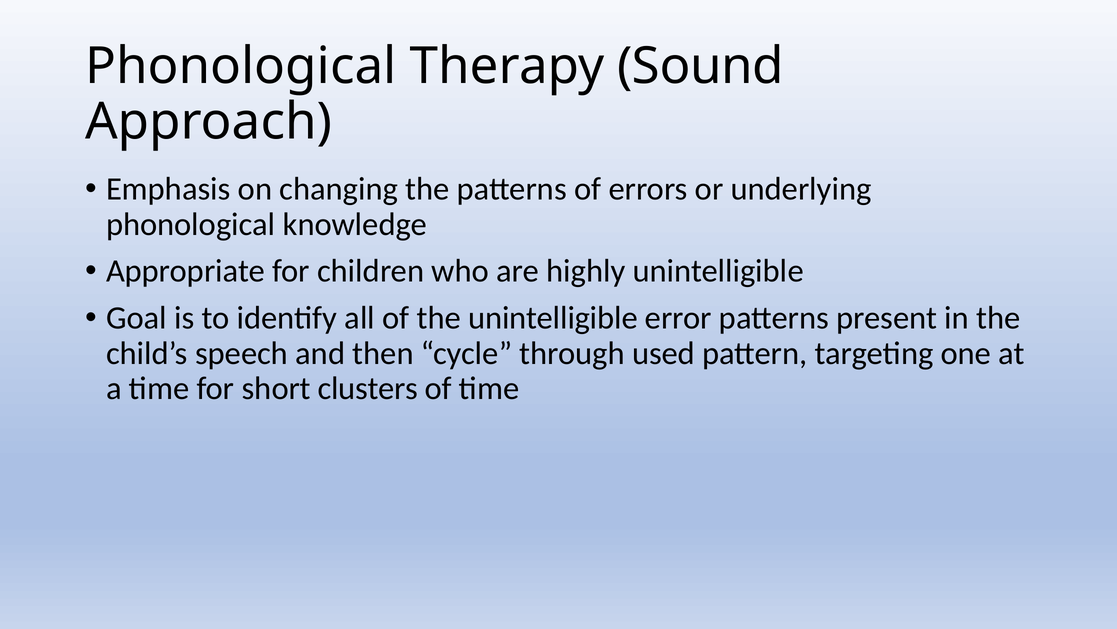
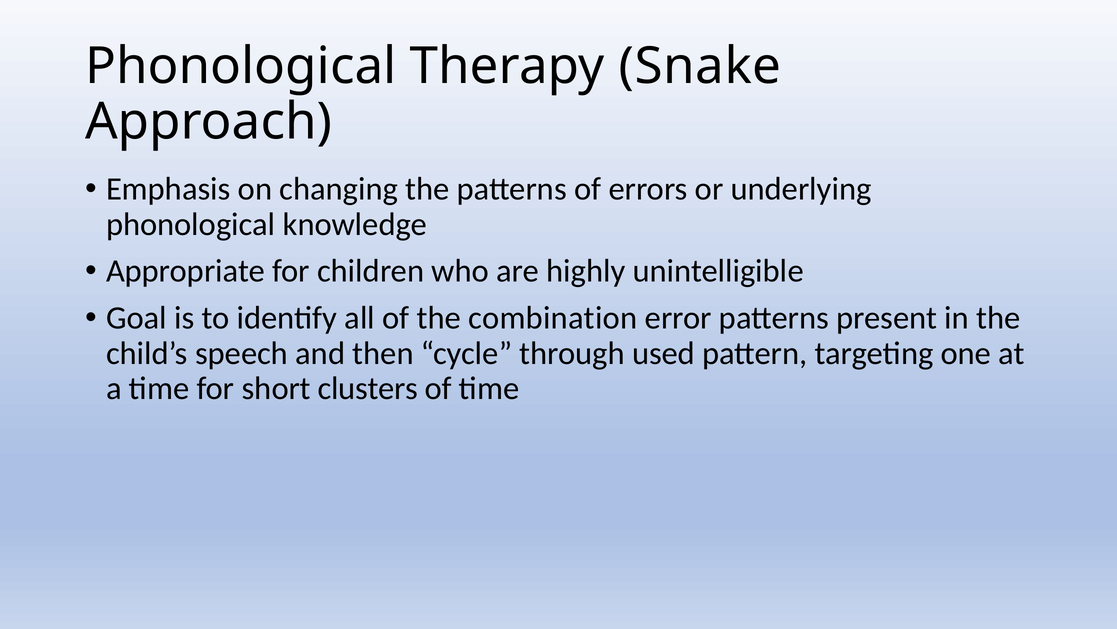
Sound: Sound -> Snake
the unintelligible: unintelligible -> combination
